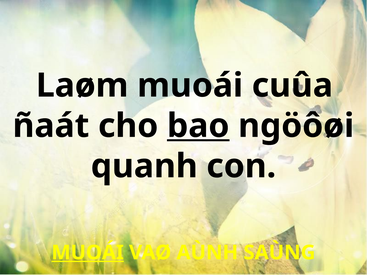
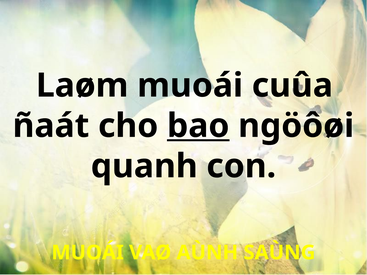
MUOÁI at (88, 253) underline: present -> none
